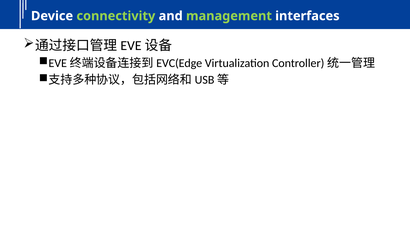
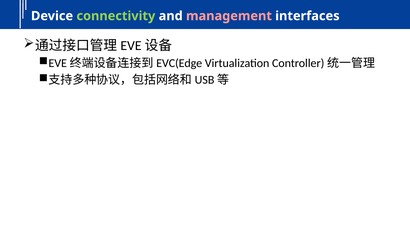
management colour: light green -> pink
